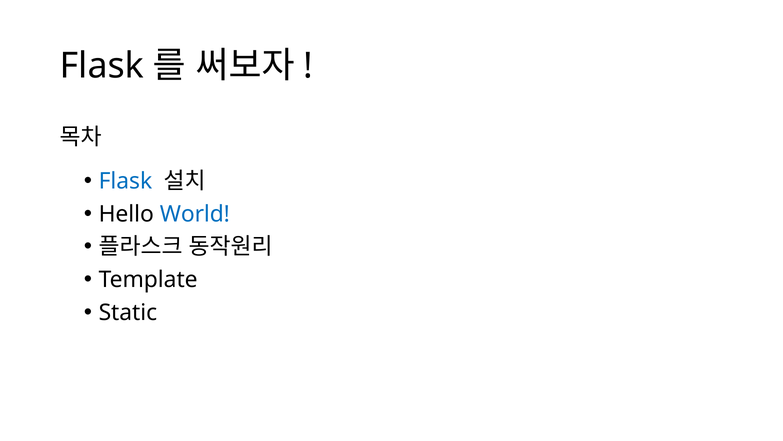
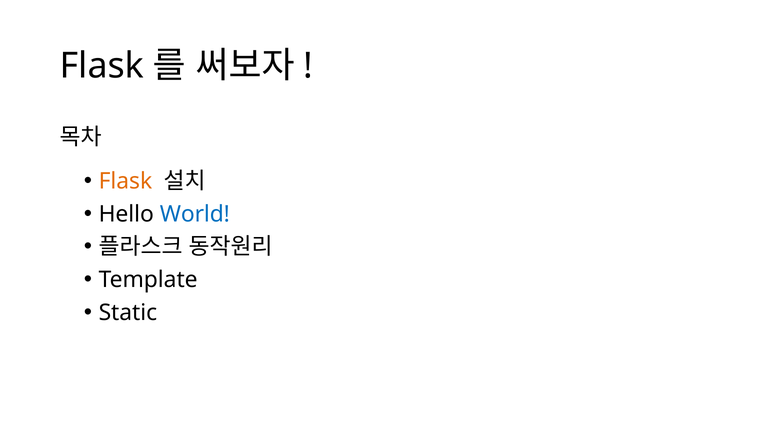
Flask at (125, 181) colour: blue -> orange
